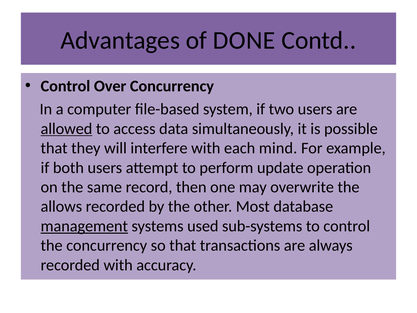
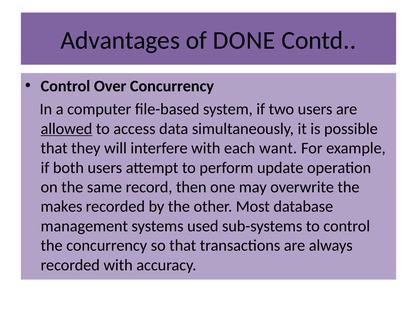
mind: mind -> want
allows: allows -> makes
management underline: present -> none
